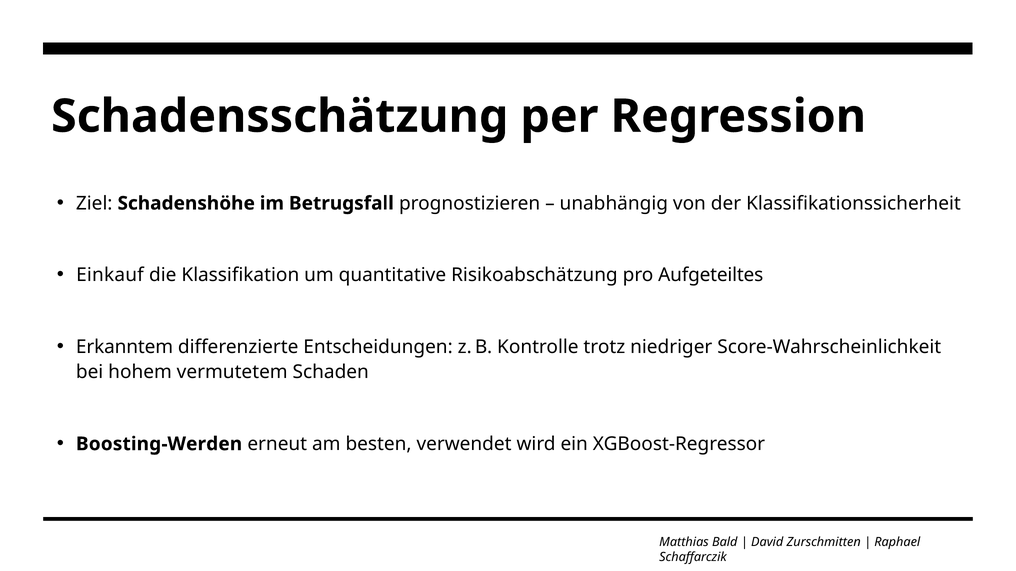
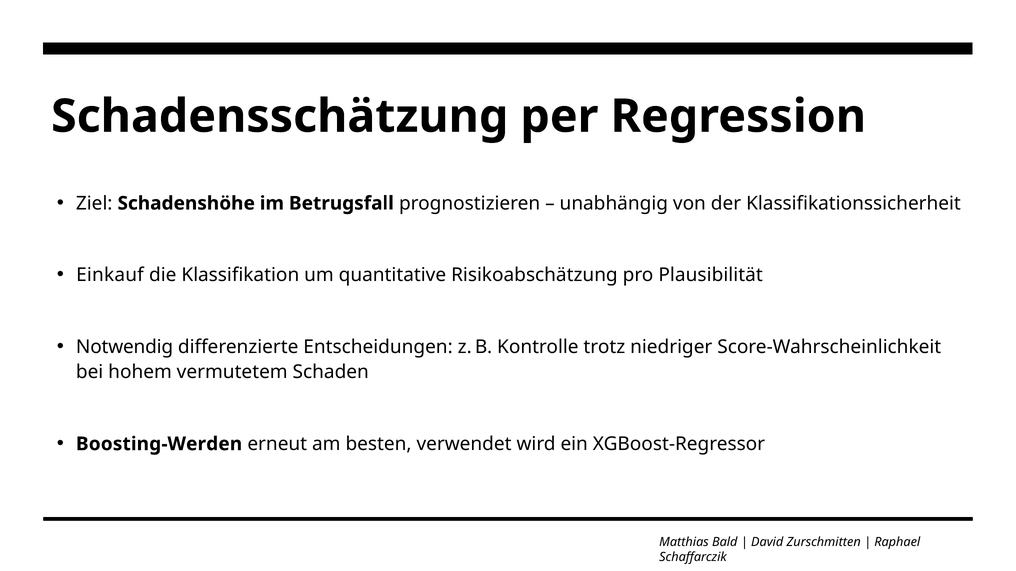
Aufgeteiltes: Aufgeteiltes -> Plausibilität
Erkanntem: Erkanntem -> Notwendig
